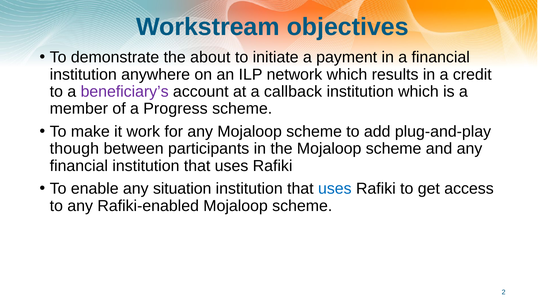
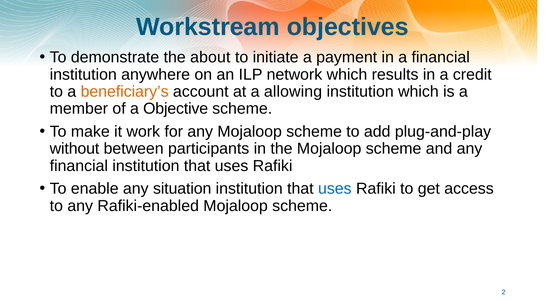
beneficiary’s colour: purple -> orange
callback: callback -> allowing
Progress: Progress -> Objective
though: though -> without
